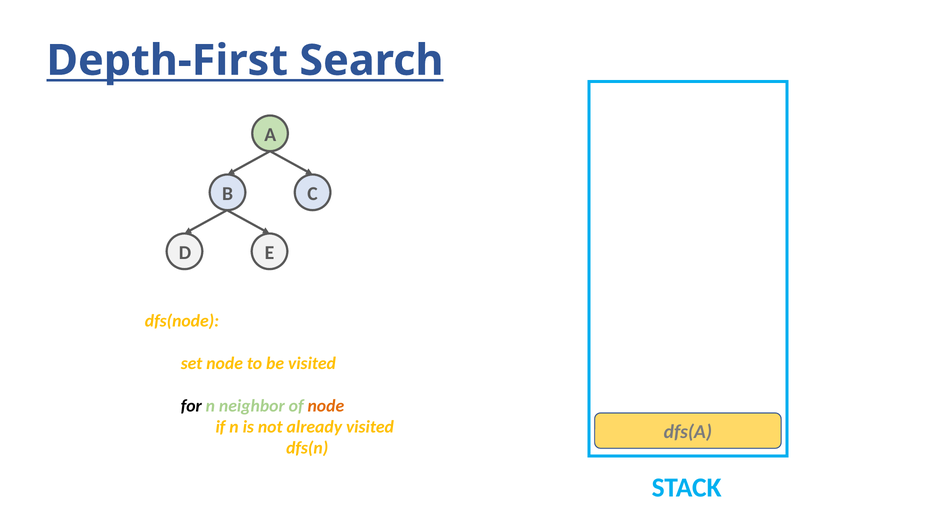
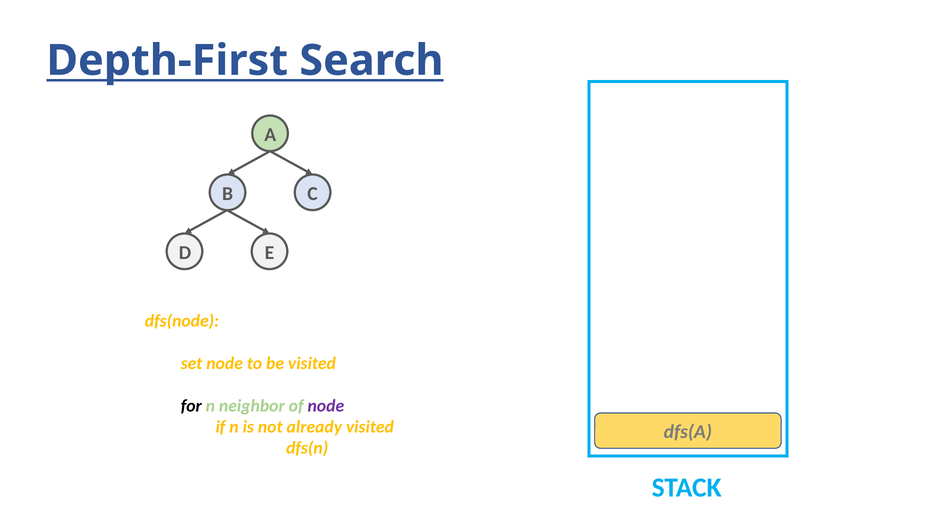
node at (326, 406) colour: orange -> purple
